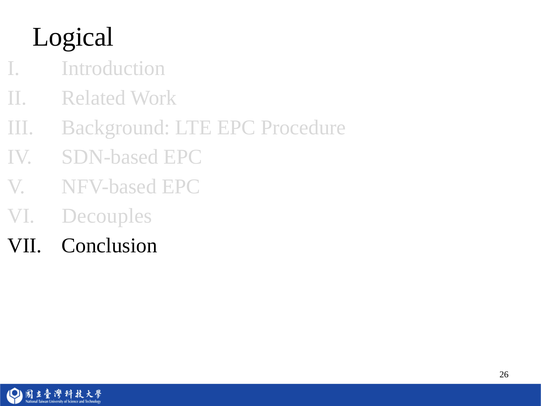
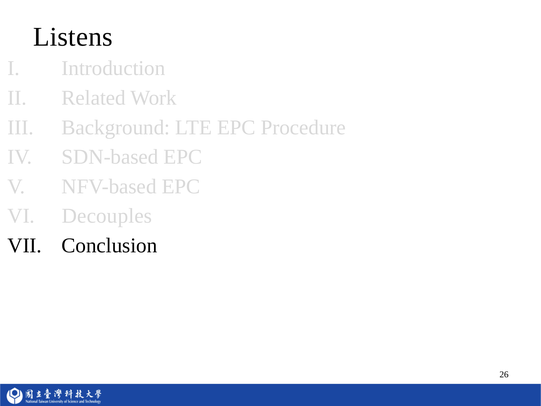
Logical: Logical -> Listens
